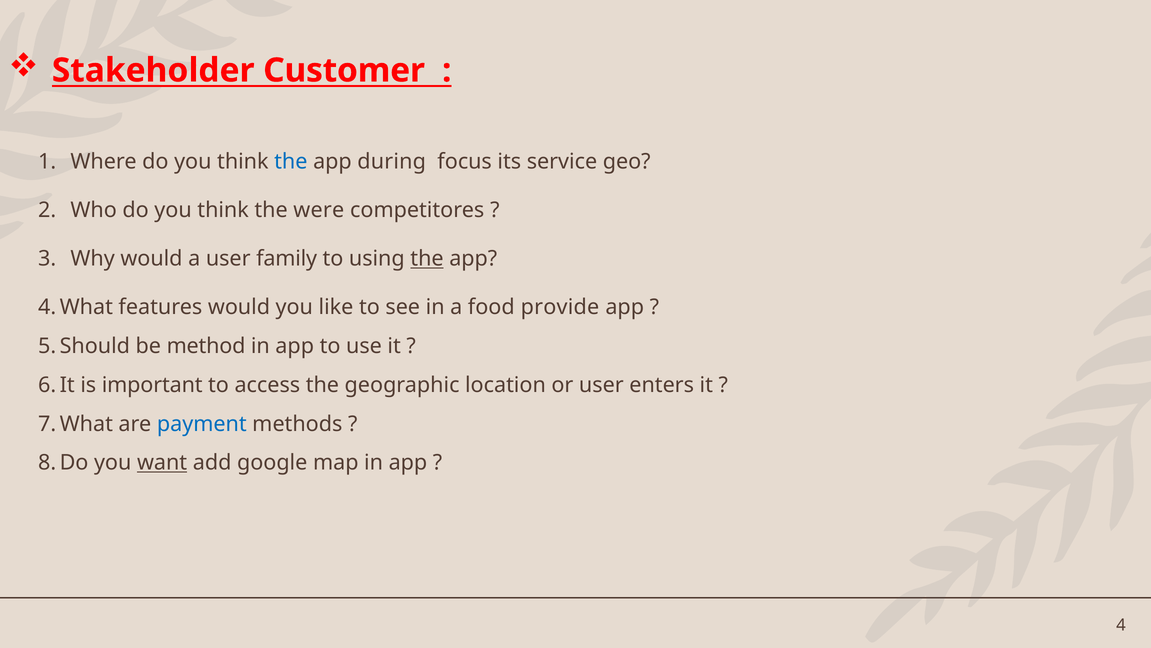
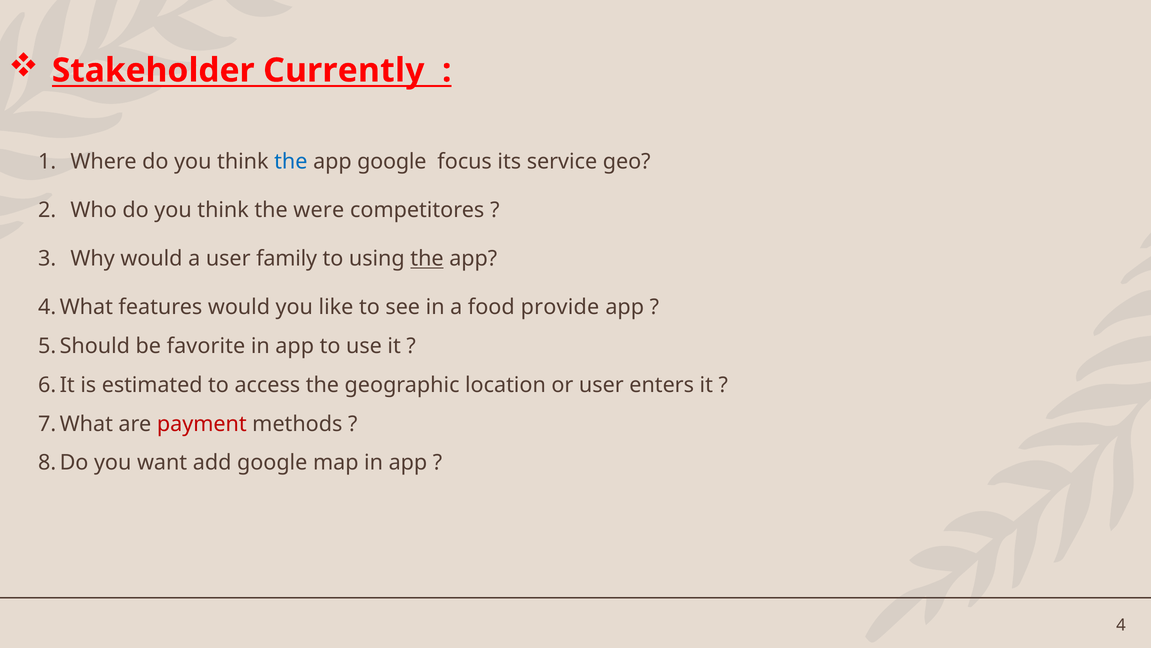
Customer: Customer -> Currently
app during: during -> google
method: method -> favorite
important: important -> estimated
payment colour: blue -> red
want underline: present -> none
